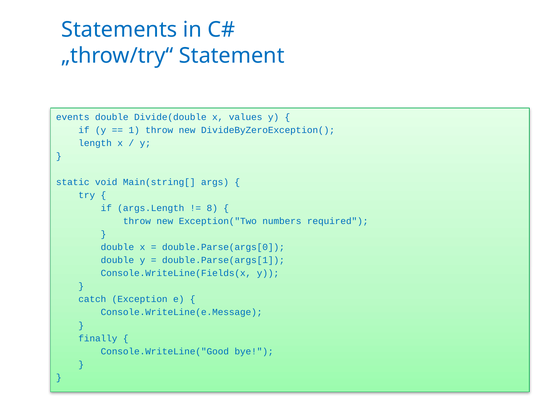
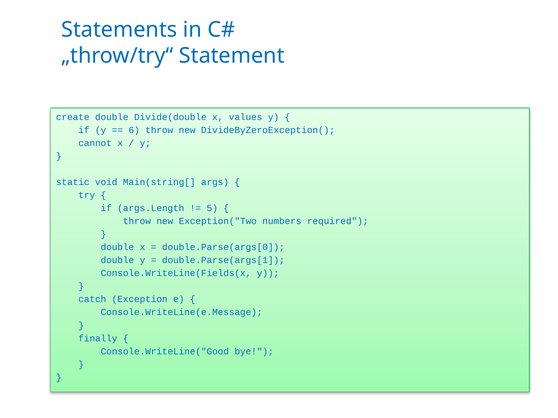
events: events -> create
1: 1 -> 6
length: length -> cannot
8: 8 -> 5
